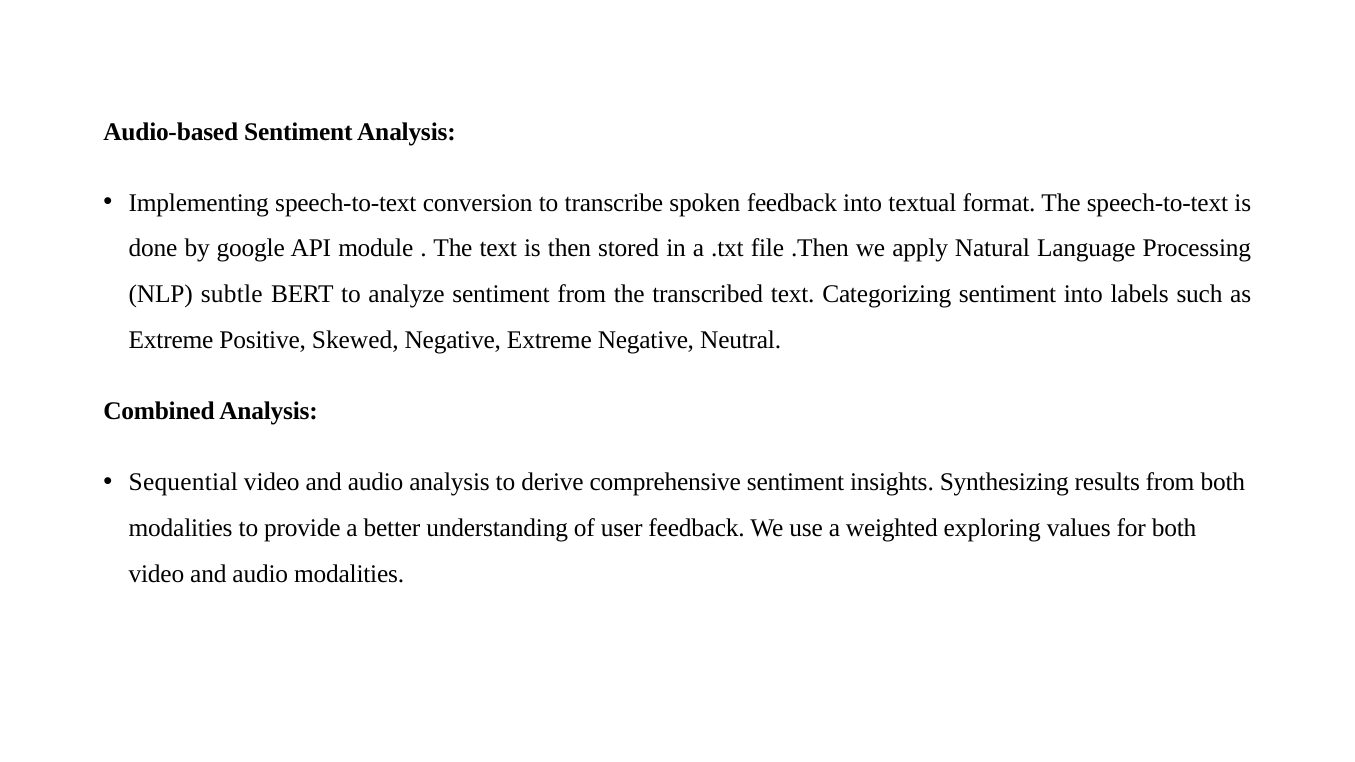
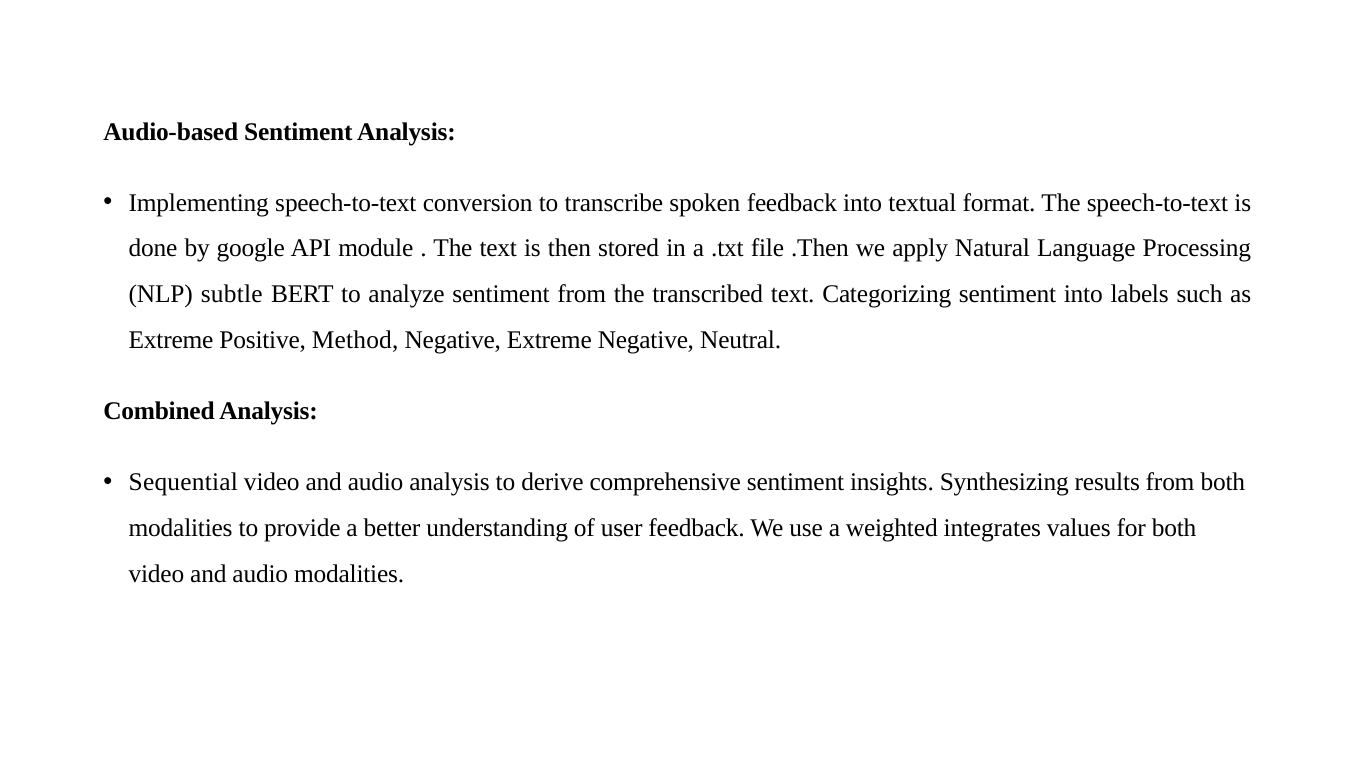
Skewed: Skewed -> Method
exploring: exploring -> integrates
